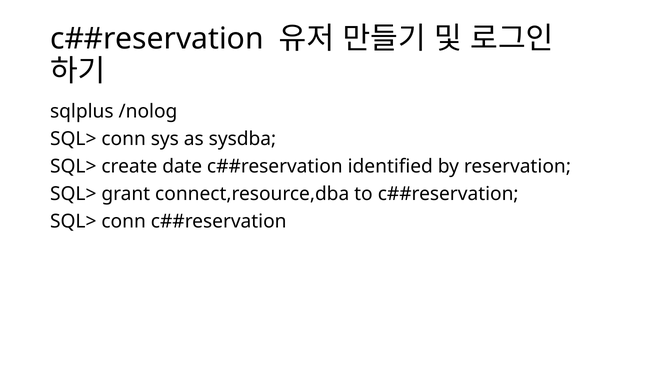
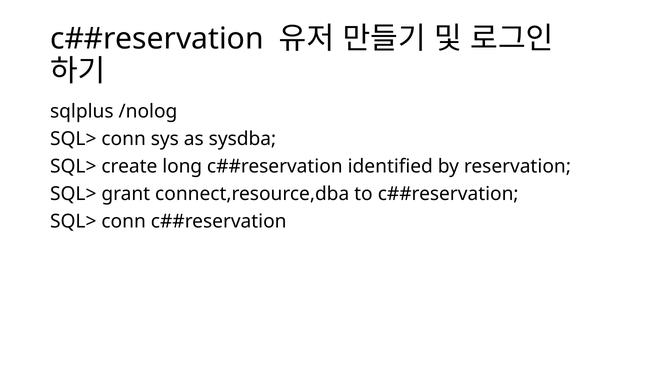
date: date -> long
